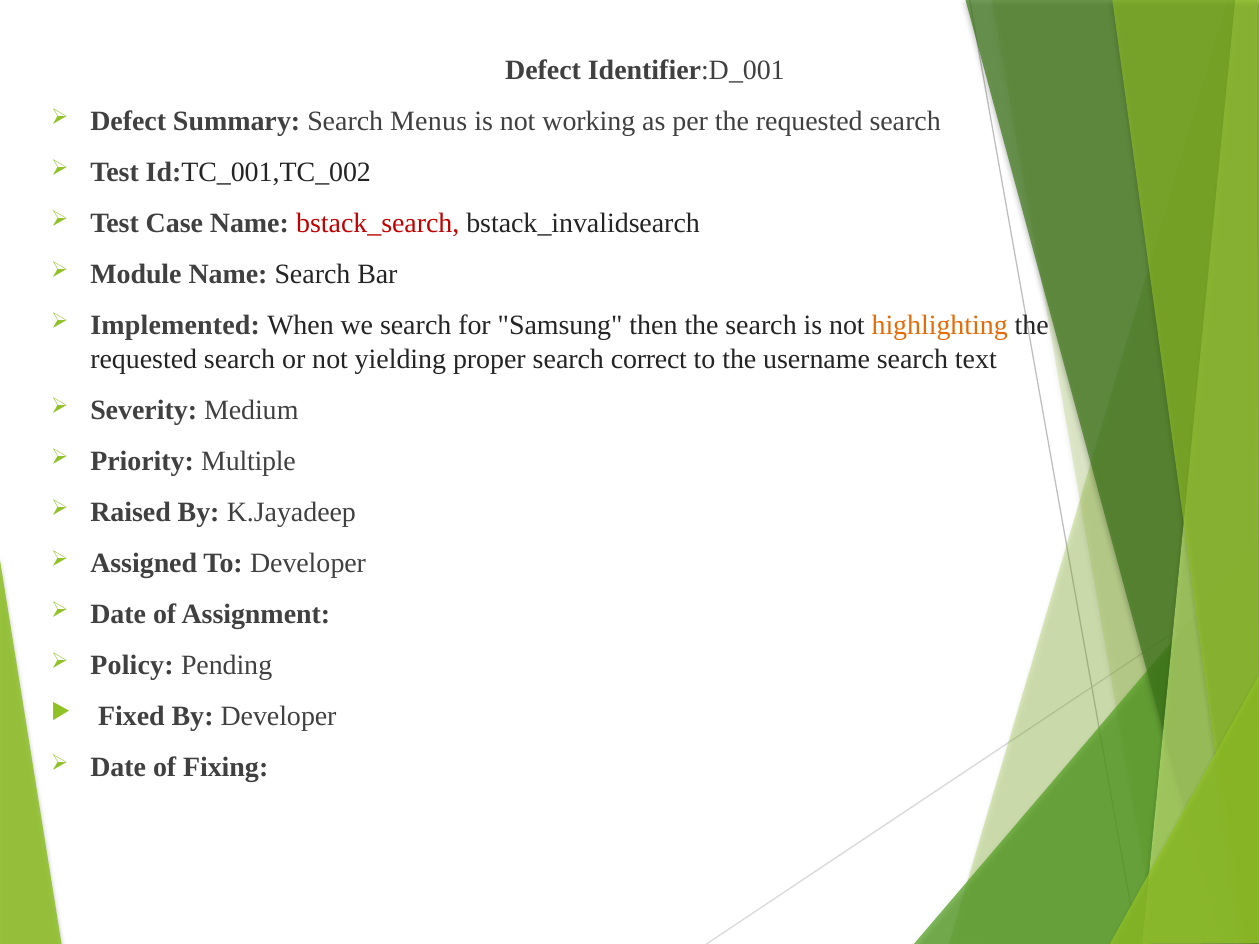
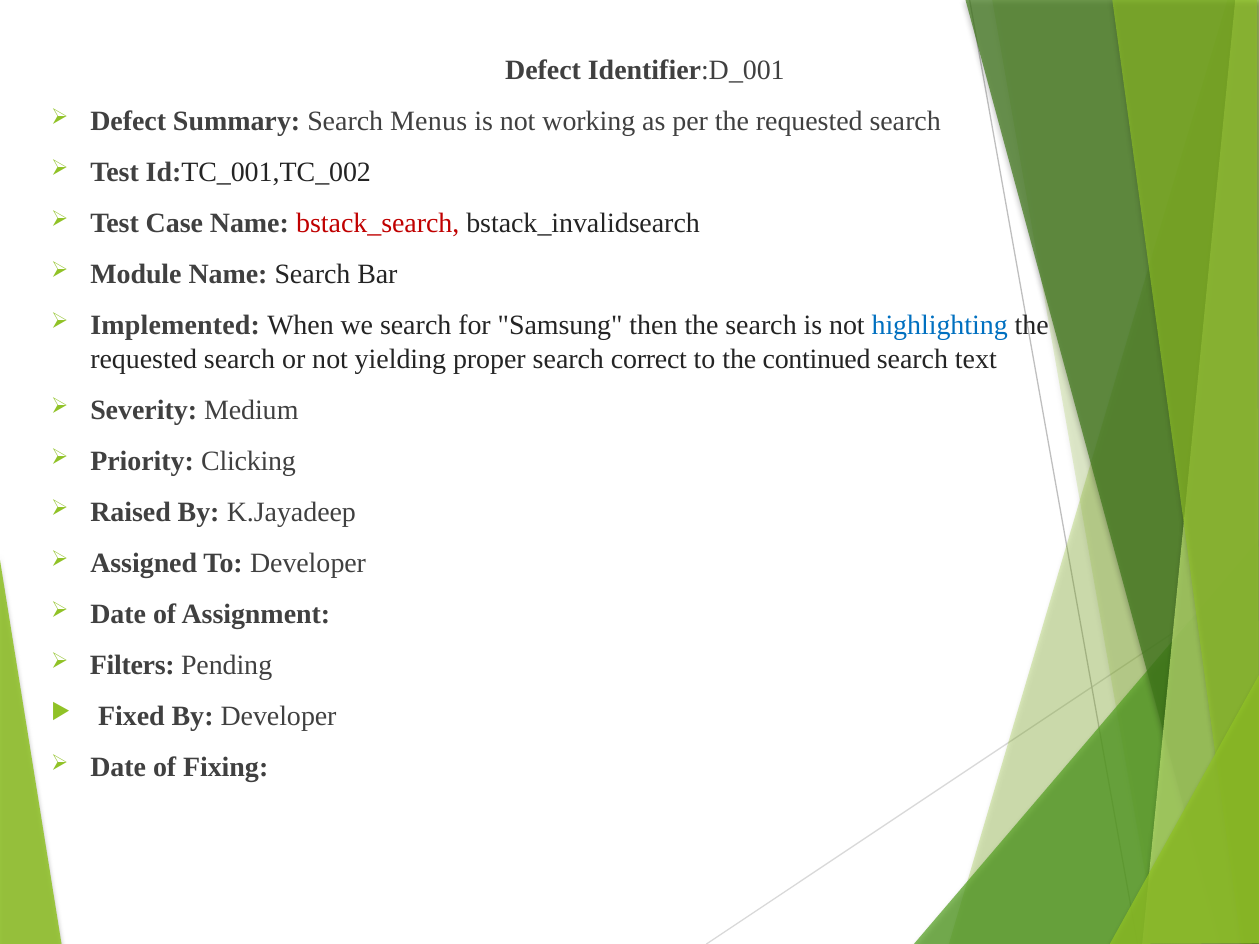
highlighting colour: orange -> blue
username: username -> continued
Multiple: Multiple -> Clicking
Policy: Policy -> Filters
